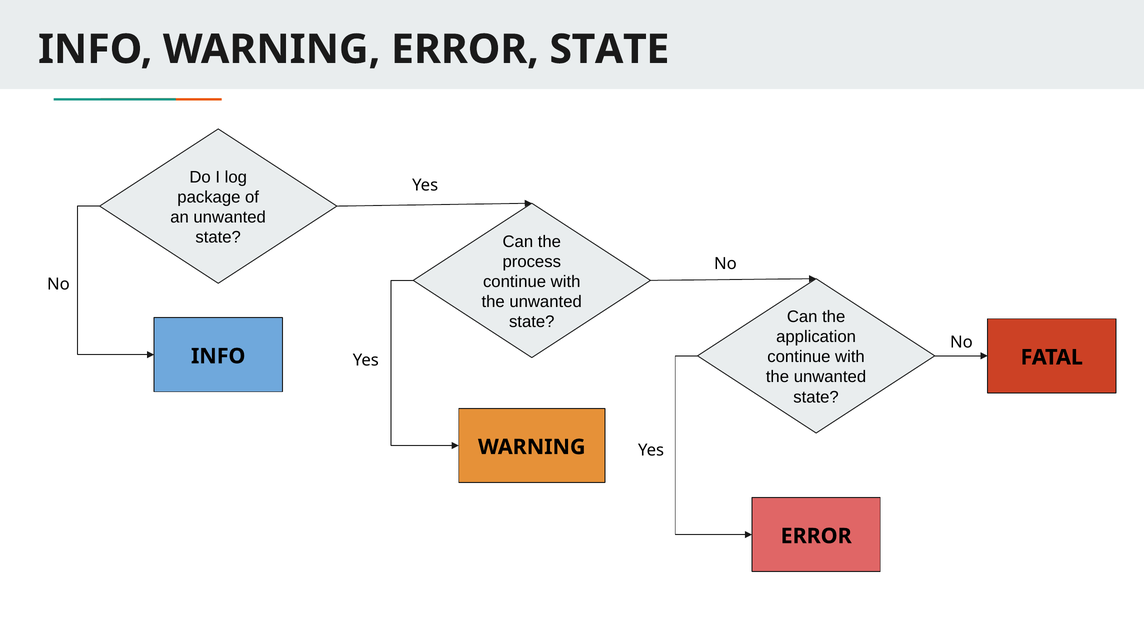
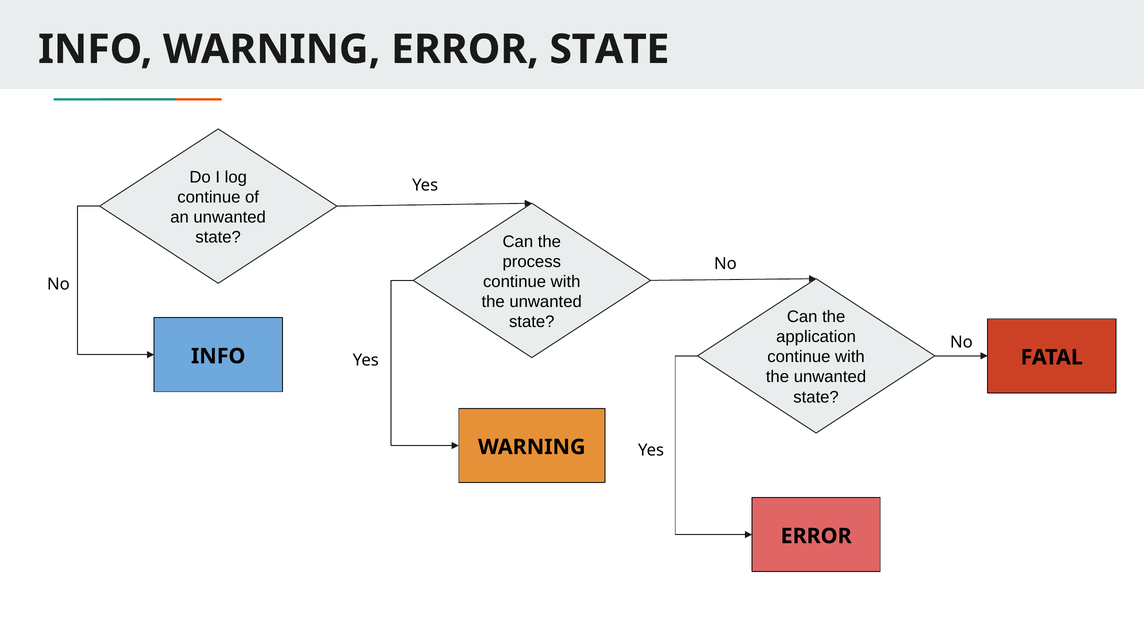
package at (209, 197): package -> continue
